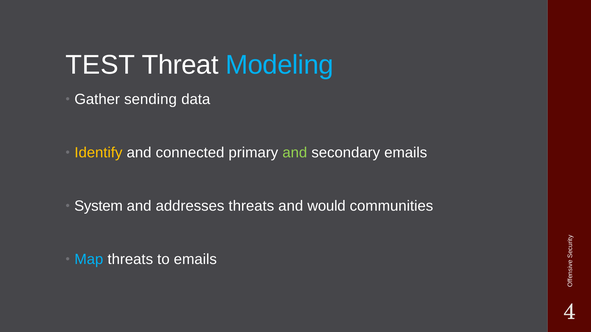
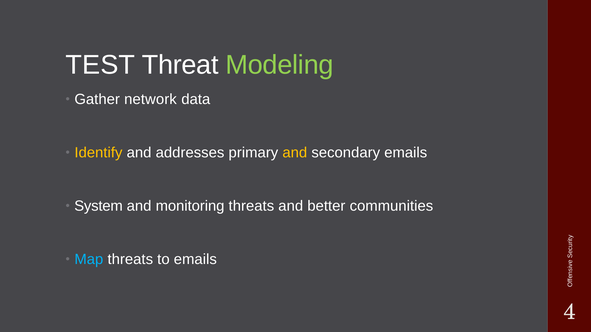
Modeling colour: light blue -> light green
sending: sending -> network
connected: connected -> addresses
and at (295, 153) colour: light green -> yellow
addresses: addresses -> monitoring
would: would -> better
